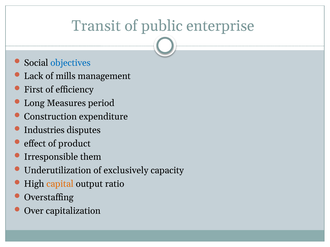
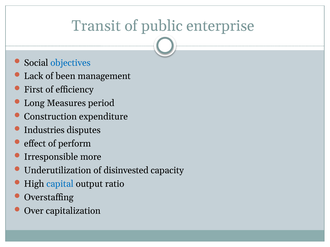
mills: mills -> been
product: product -> perform
them: them -> more
exclusively: exclusively -> disinvested
capital colour: orange -> blue
